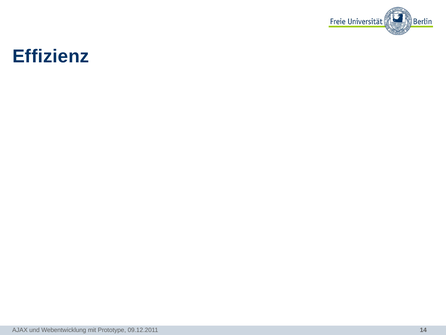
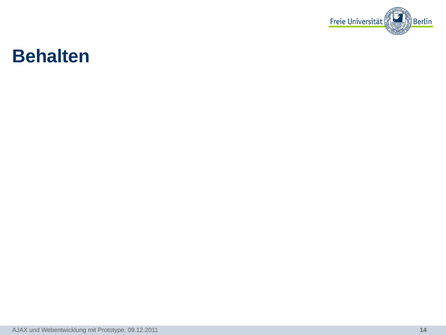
Effizienz: Effizienz -> Behalten
